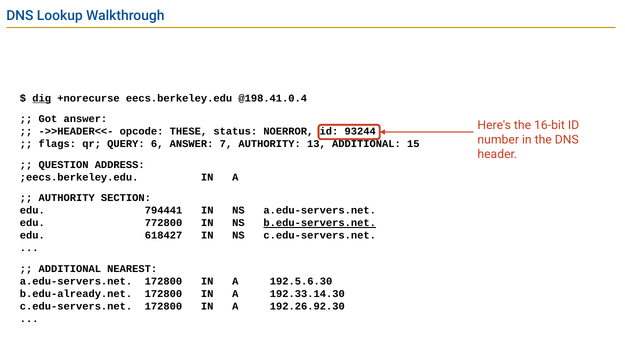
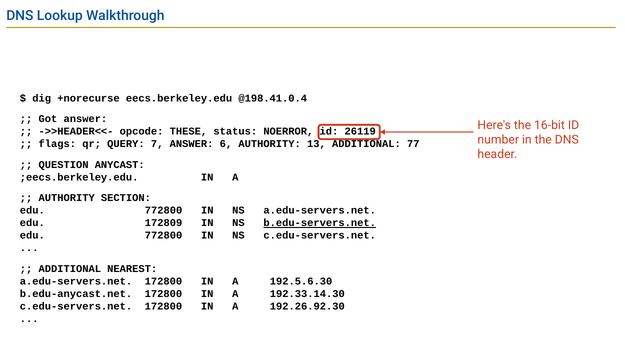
dig underline: present -> none
93244: 93244 -> 26119
6: 6 -> 7
7: 7 -> 6
15: 15 -> 77
ADDRESS: ADDRESS -> ANYCAST
794441 at (164, 211): 794441 -> 772800
772800: 772800 -> 172809
618427 at (164, 236): 618427 -> 772800
b.edu-already.net: b.edu-already.net -> b.edu-anycast.net
